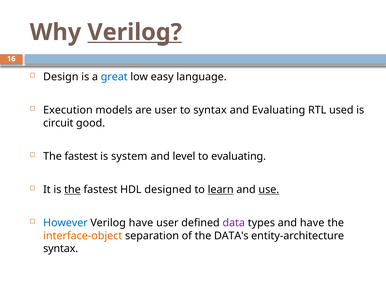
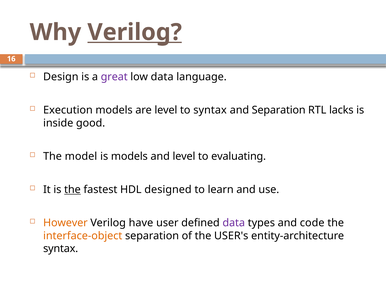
great colour: blue -> purple
low easy: easy -> data
are user: user -> level
and Evaluating: Evaluating -> Separation
used: used -> lacks
circuit: circuit -> inside
fastest at (81, 156): fastest -> model
is system: system -> models
learn underline: present -> none
use underline: present -> none
However colour: blue -> orange
and have: have -> code
DATA's: DATA's -> USER's
